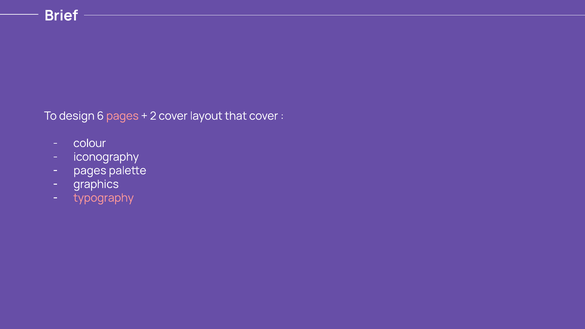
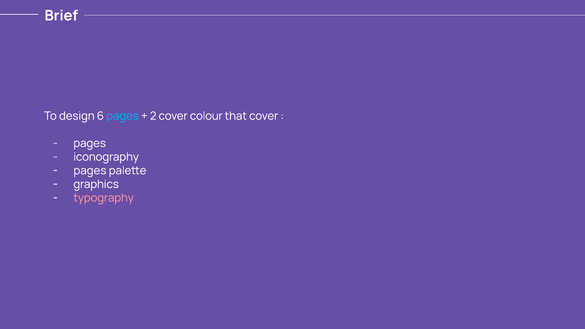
pages at (122, 116) colour: pink -> light blue
layout: layout -> colour
colour at (90, 143): colour -> pages
